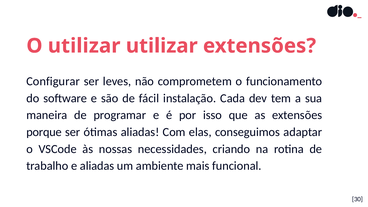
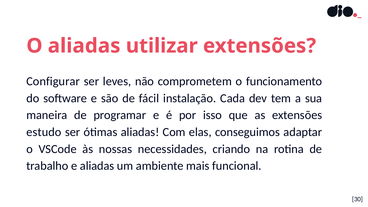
O utilizar: utilizar -> aliadas
porque: porque -> estudo
